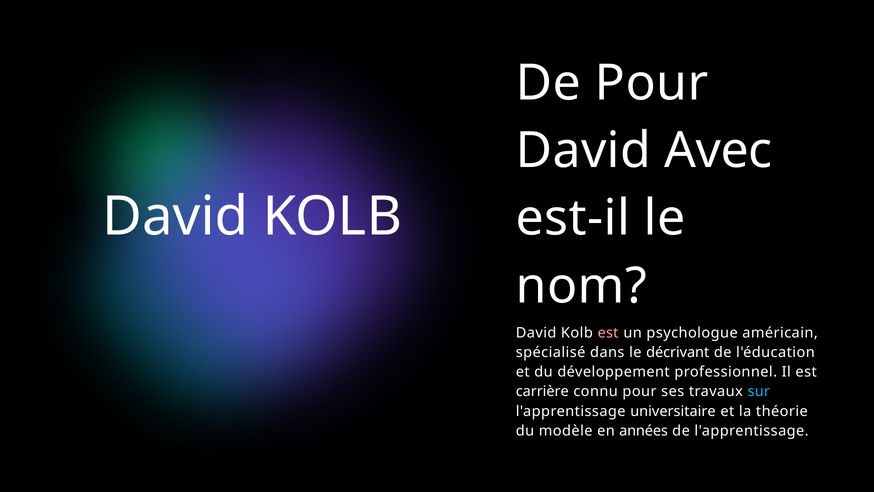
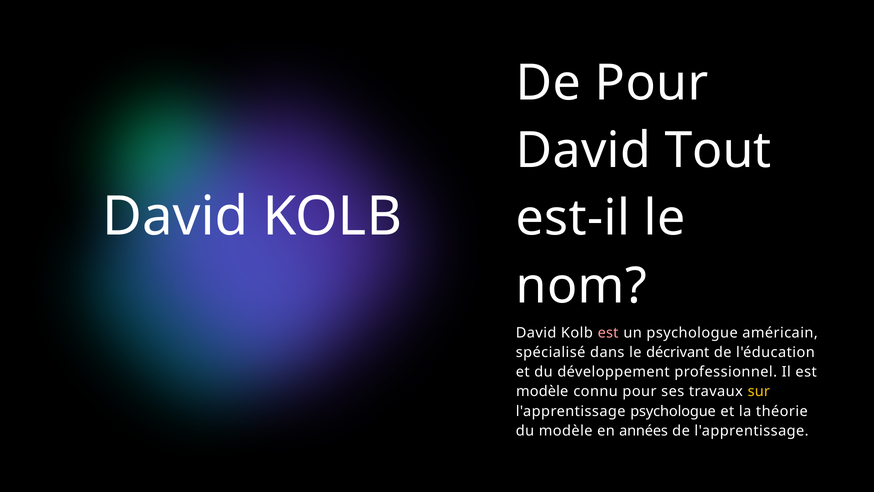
Avec: Avec -> Tout
carrière at (542, 391): carrière -> modèle
sur colour: light blue -> yellow
l'apprentissage universitaire: universitaire -> psychologue
